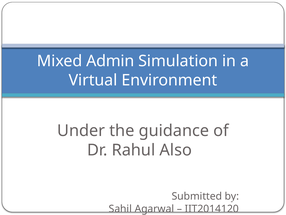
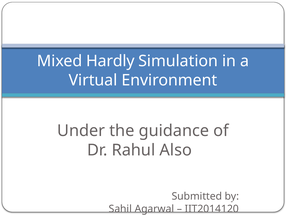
Admin: Admin -> Hardly
